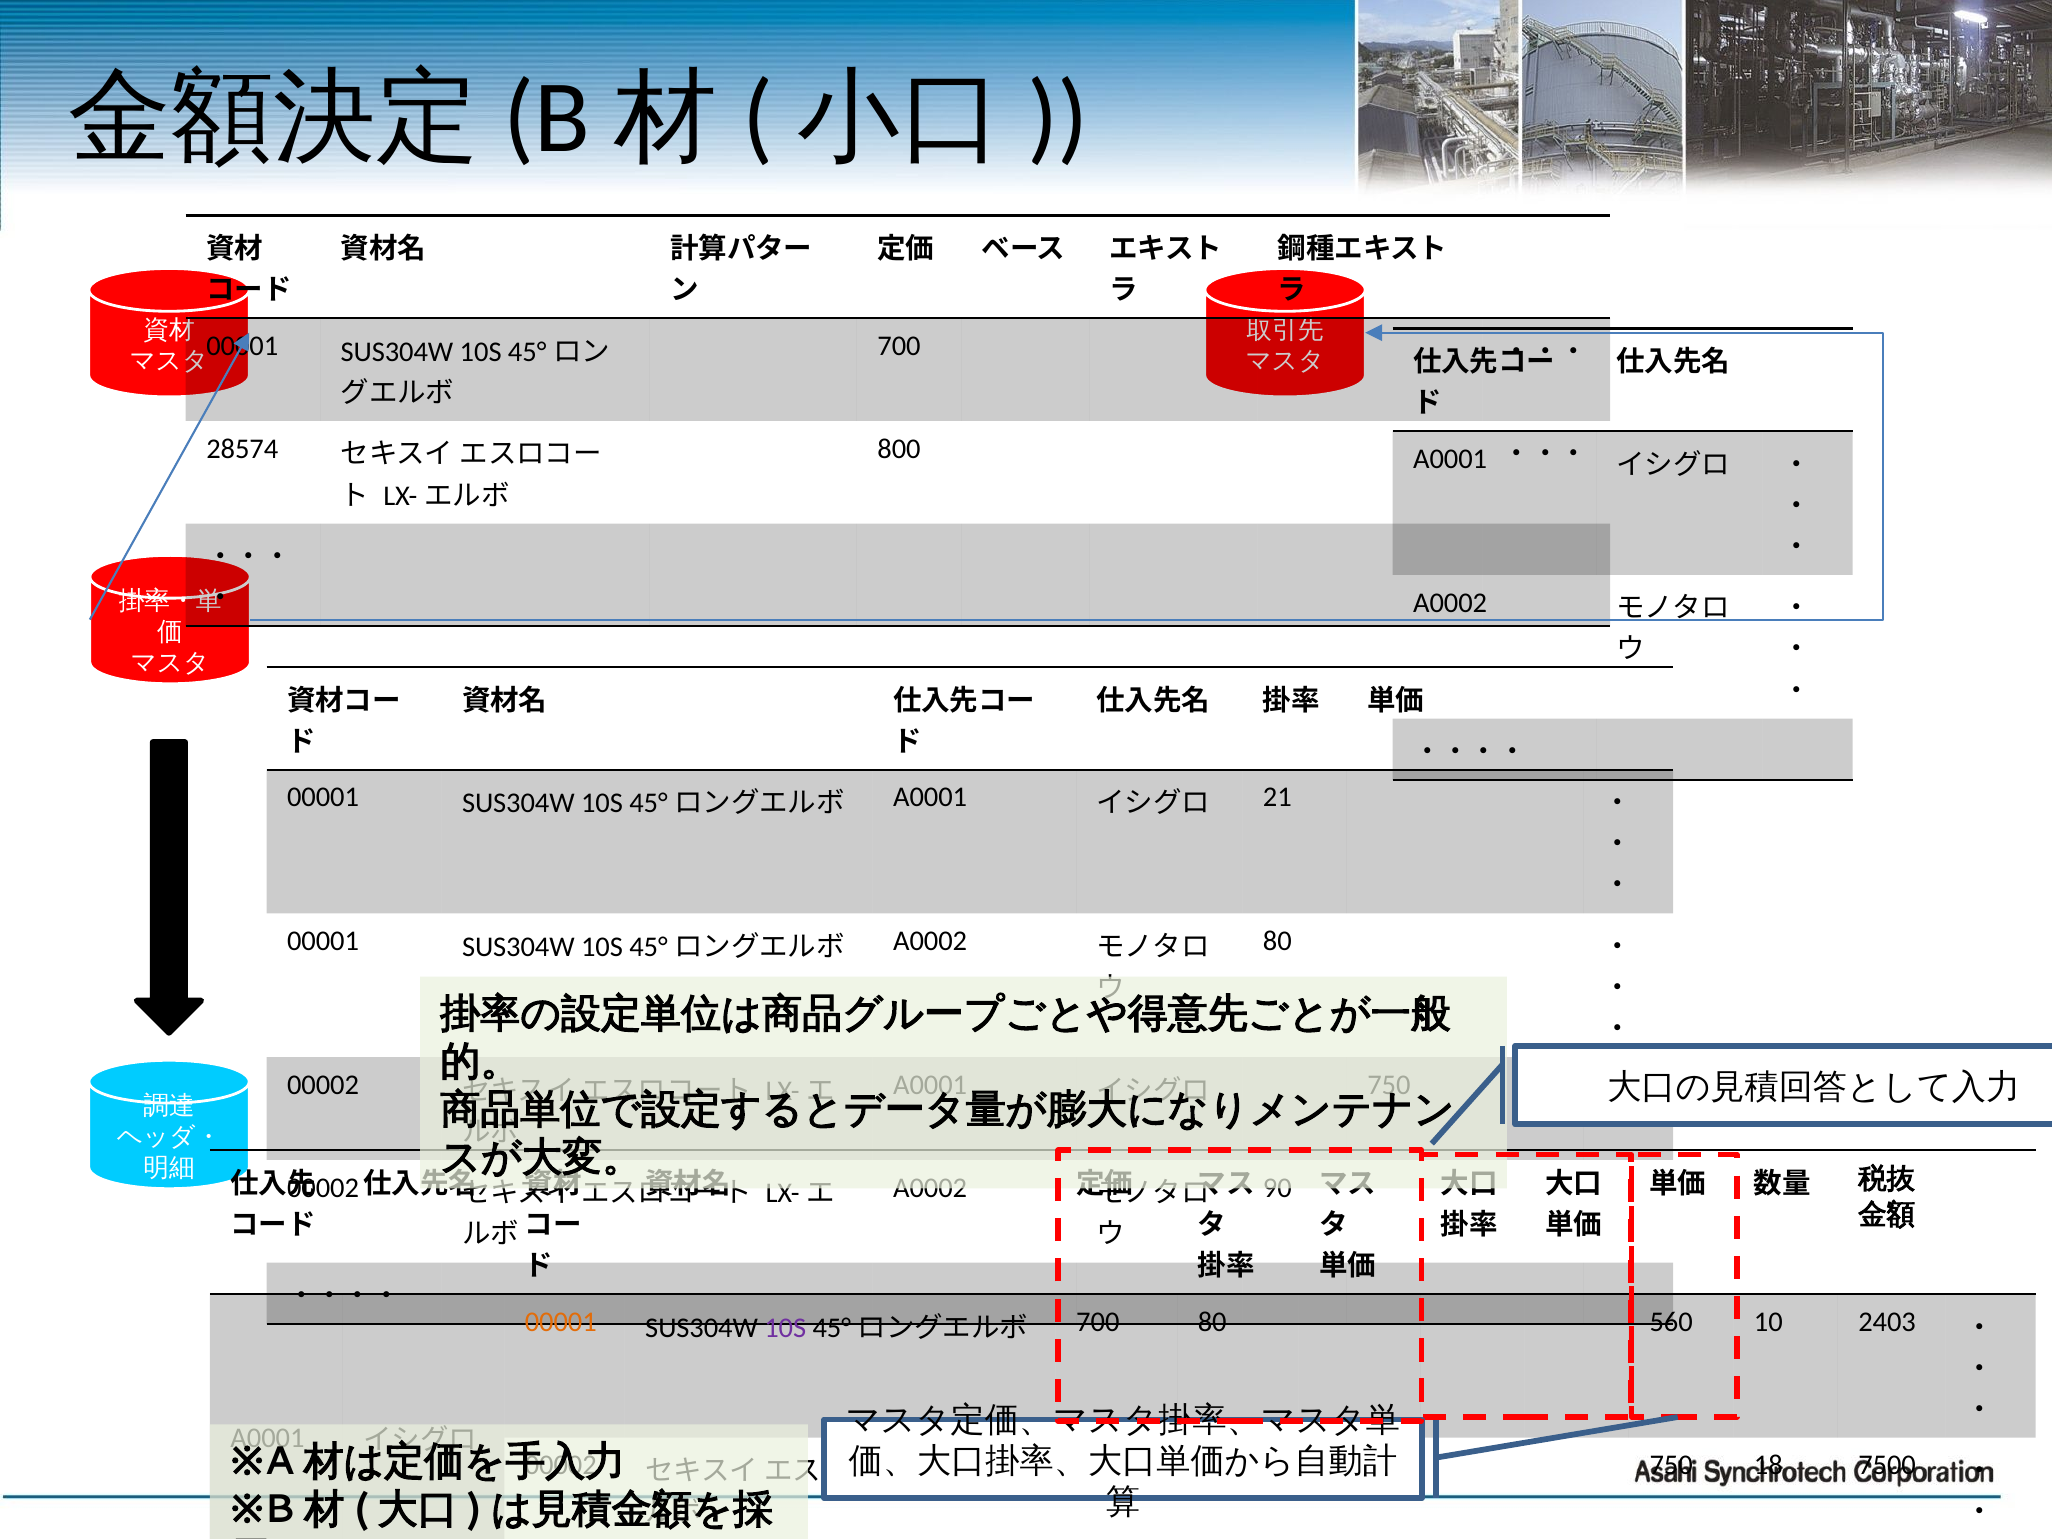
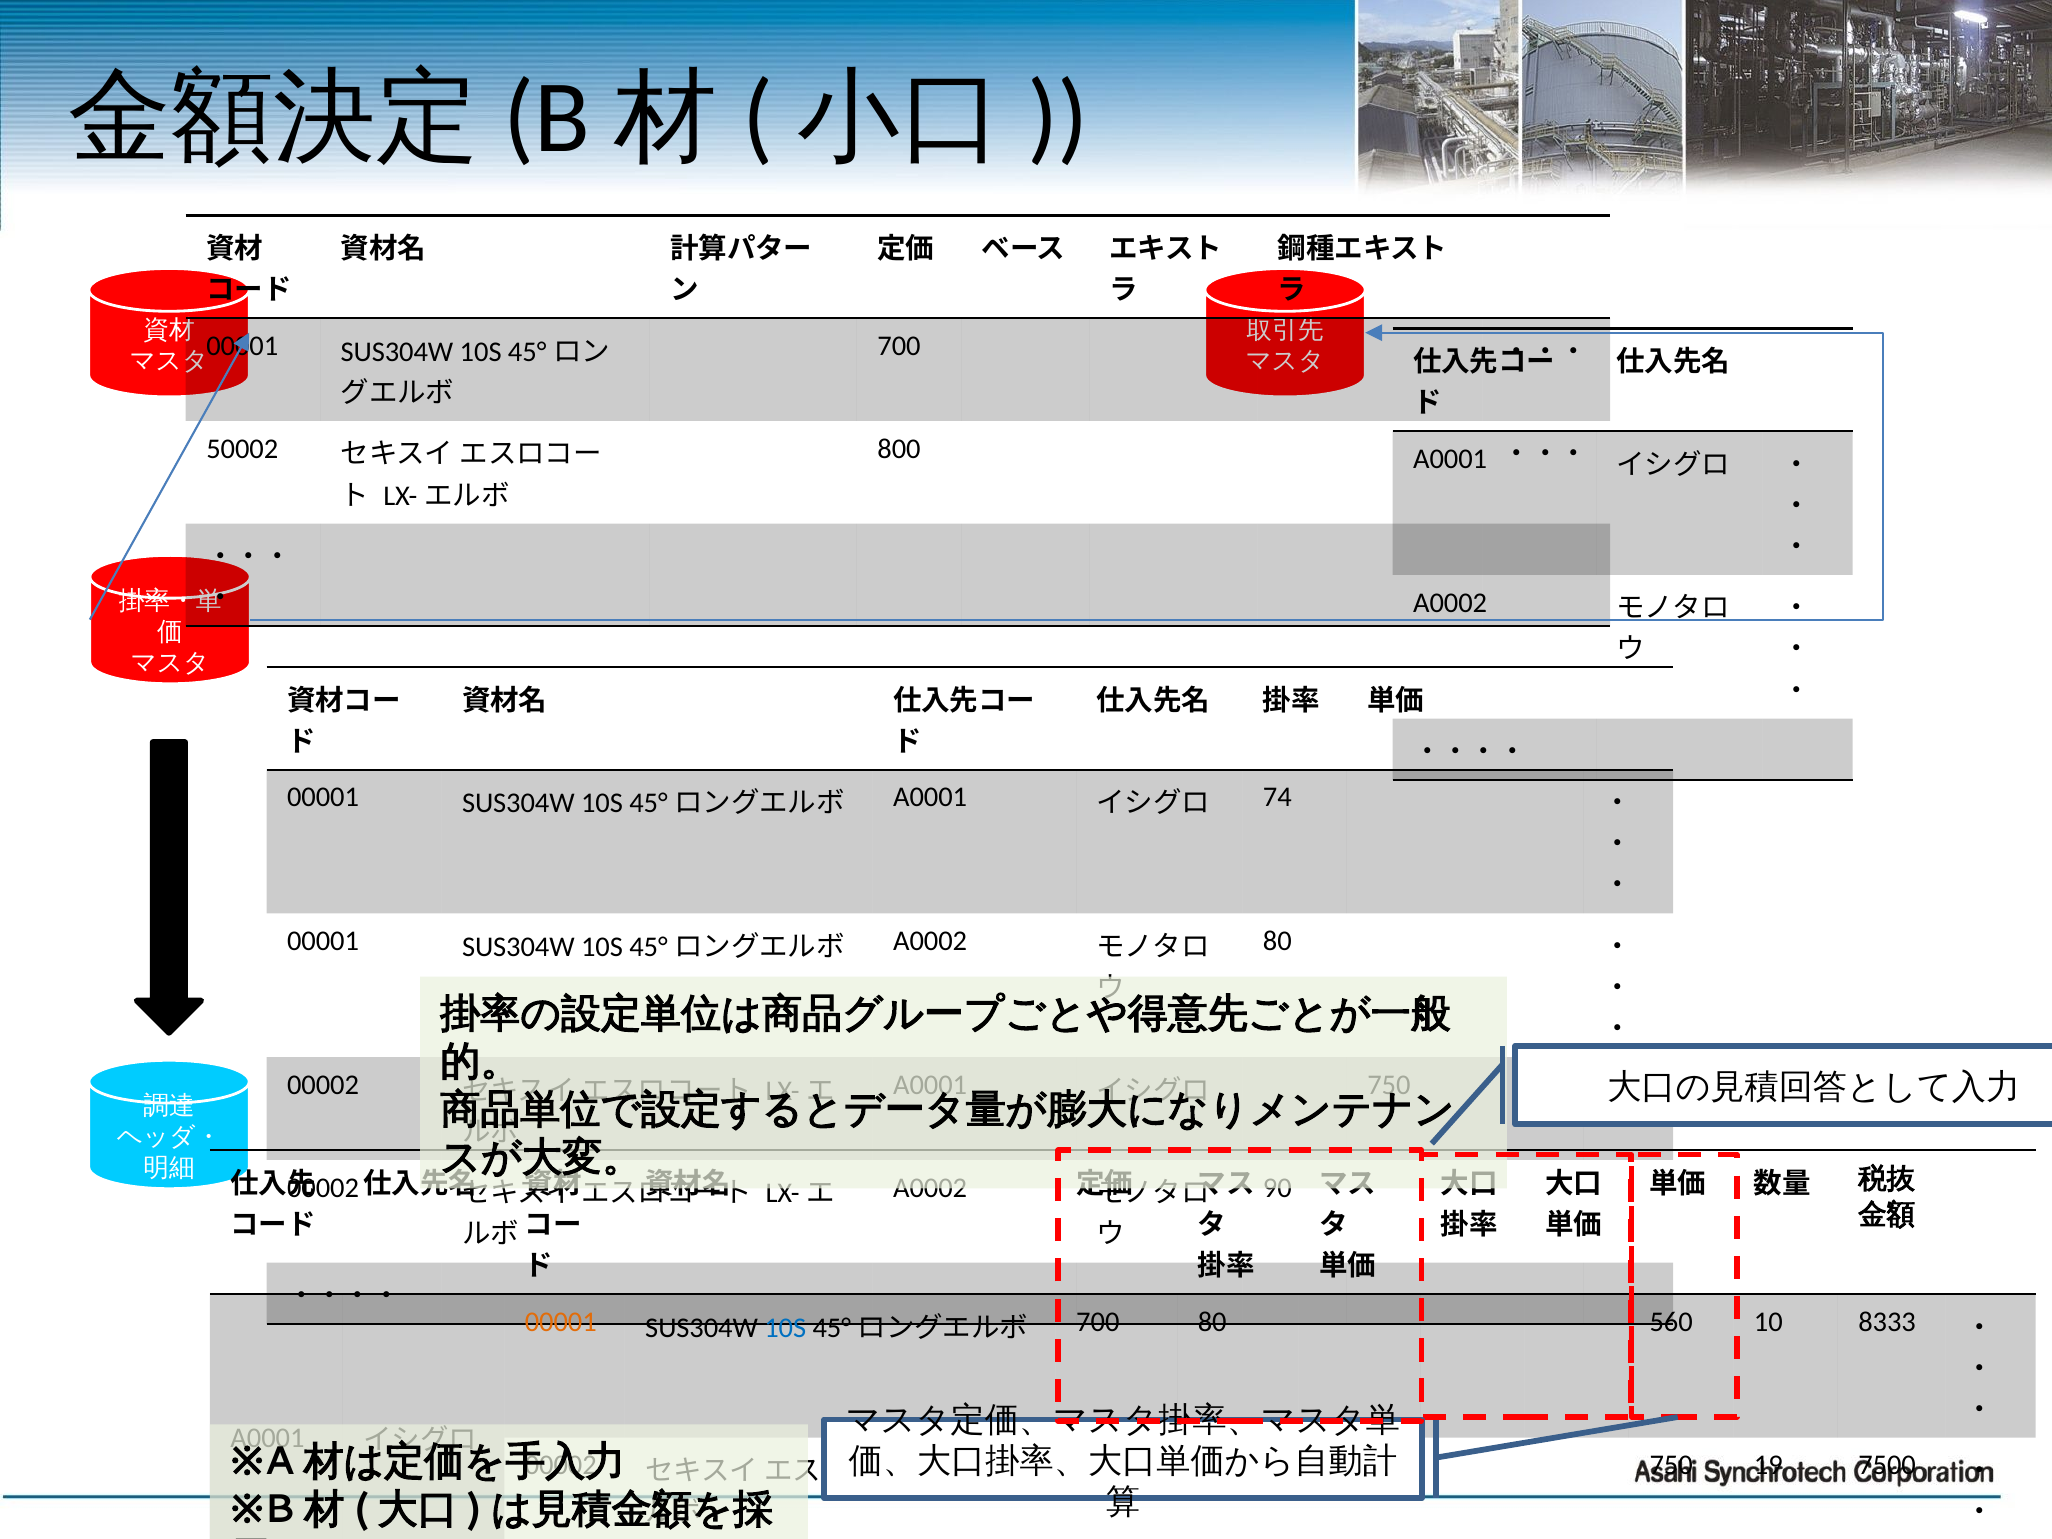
28574: 28574 -> 50002
21: 21 -> 74
10S at (785, 1328) colour: purple -> blue
2403: 2403 -> 8333
18: 18 -> 19
